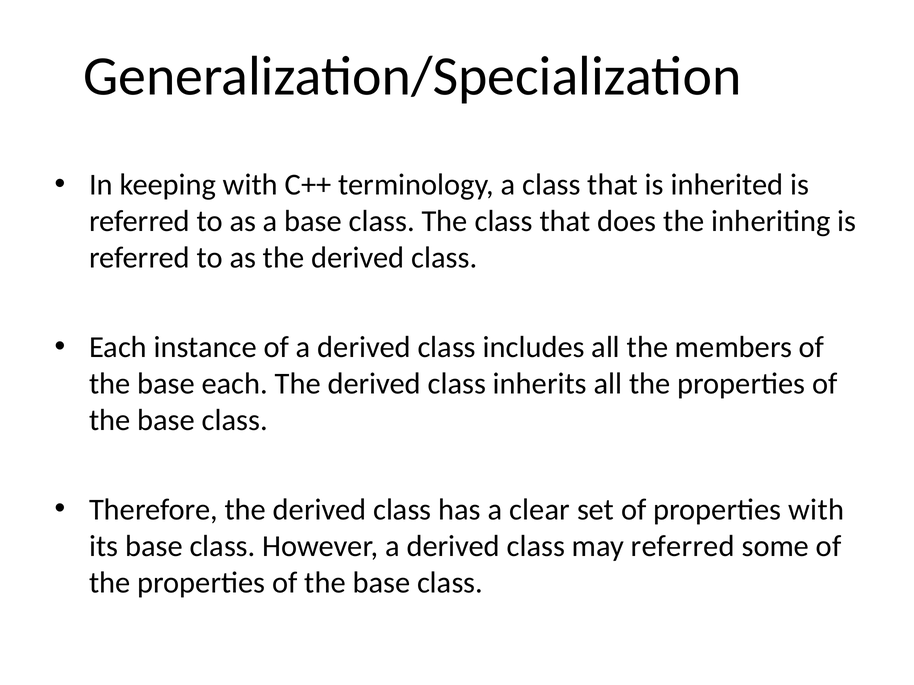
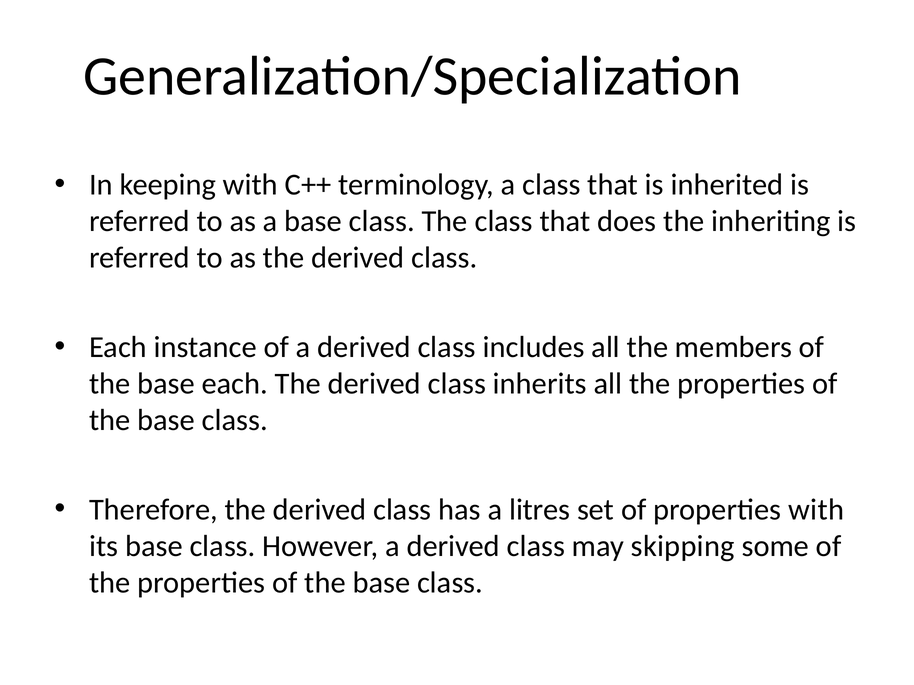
clear: clear -> litres
may referred: referred -> skipping
